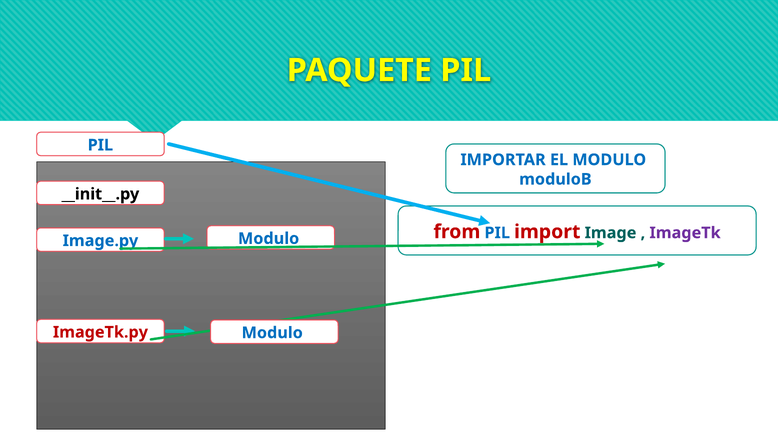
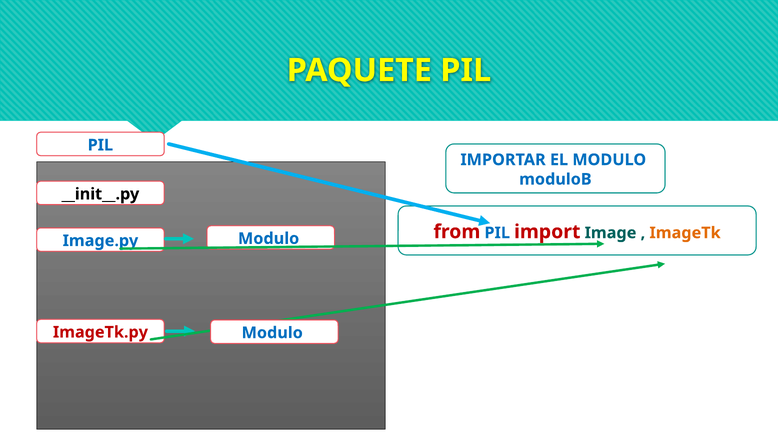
ImageTk colour: purple -> orange
